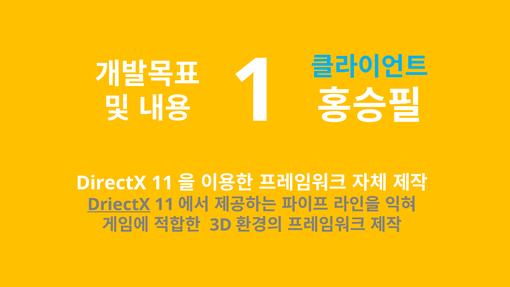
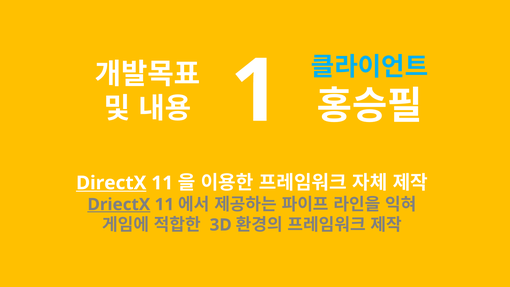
DirectX underline: none -> present
